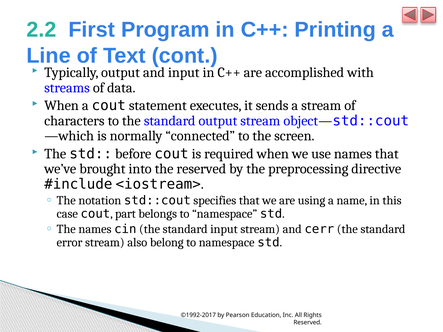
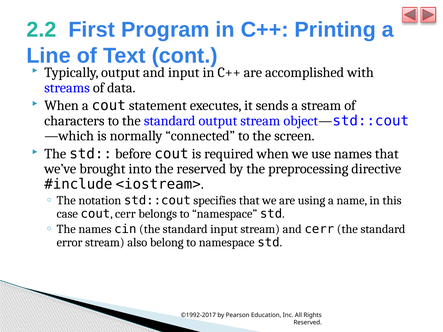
cout part: part -> cerr
